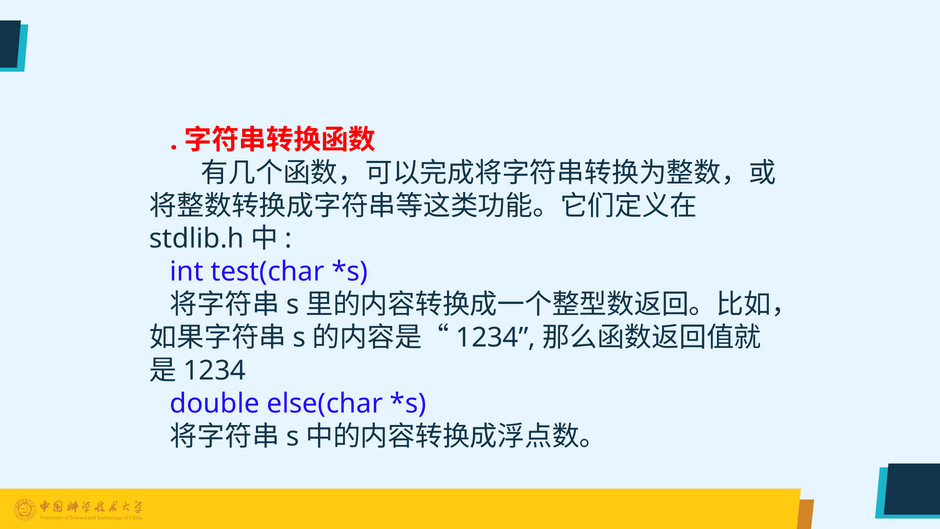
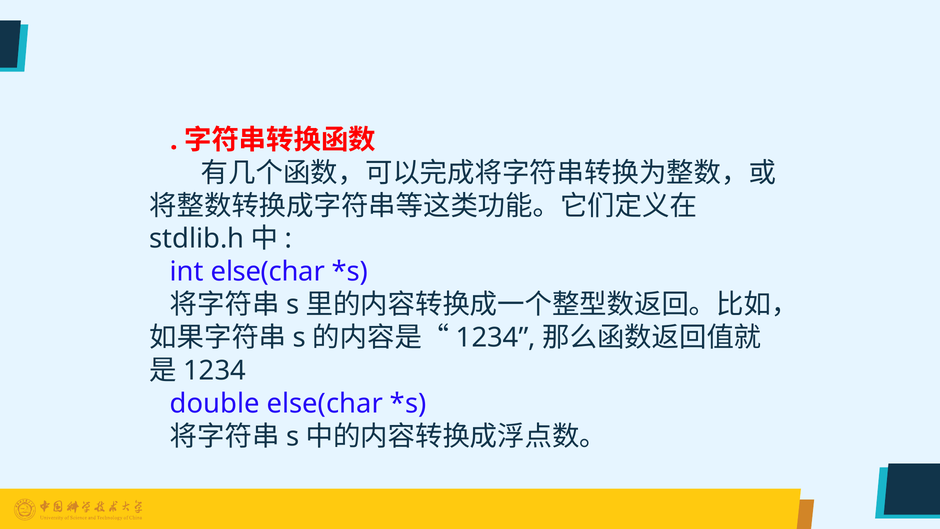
int test(char: test(char -> else(char
